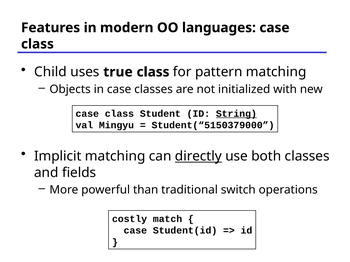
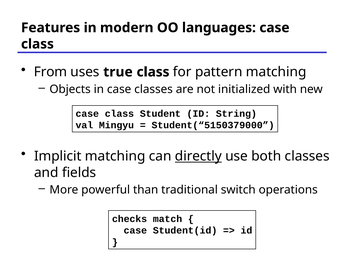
Child: Child -> From
String underline: present -> none
costly: costly -> checks
